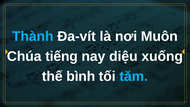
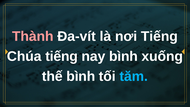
Thành colour: light blue -> pink
nơi Muôn: Muôn -> Tiếng
nay diệu: diệu -> bình
